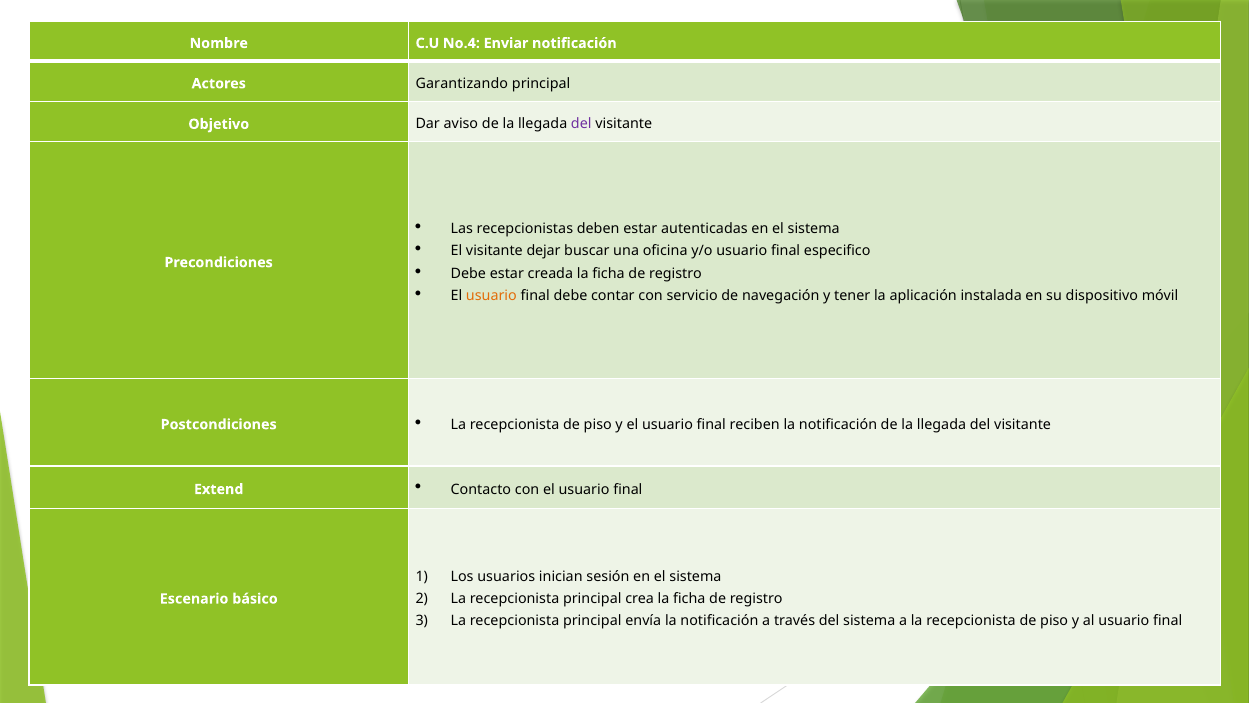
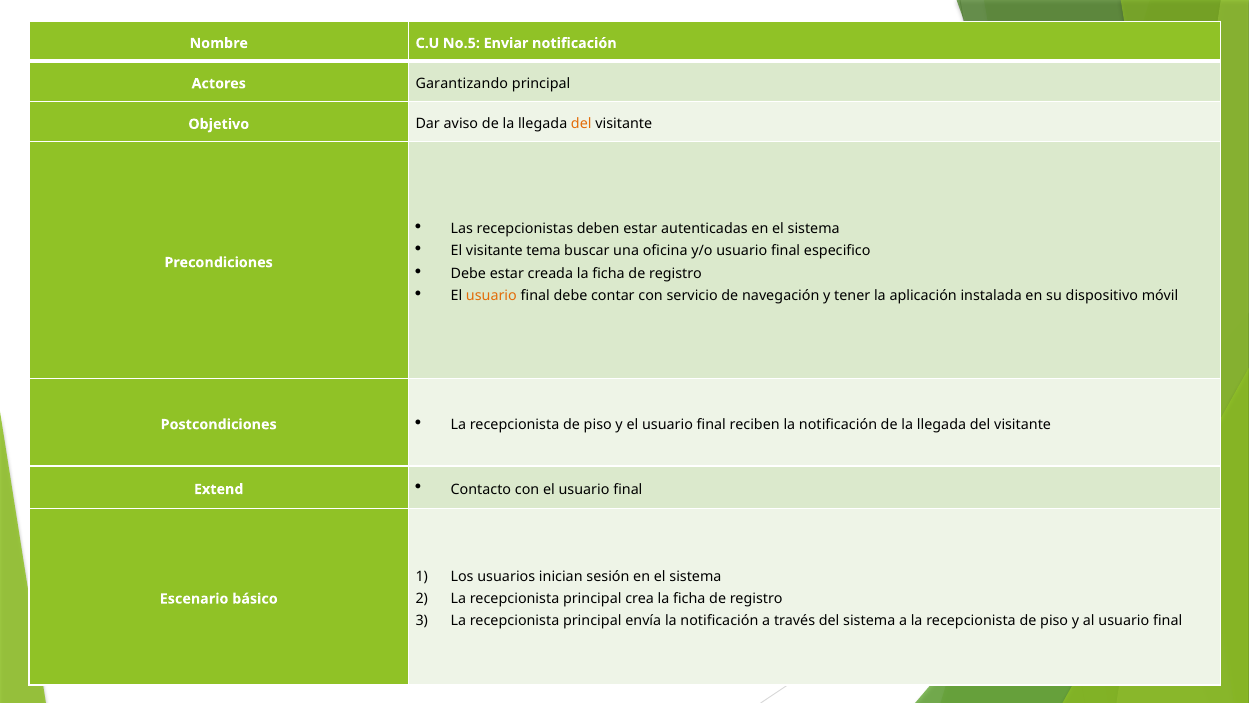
No.4: No.4 -> No.5
del at (581, 124) colour: purple -> orange
dejar: dejar -> tema
